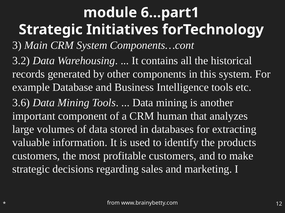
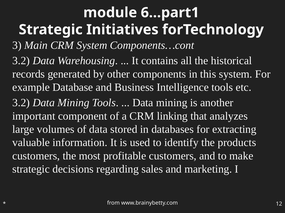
3.6 at (21, 103): 3.6 -> 3.2
human: human -> linking
